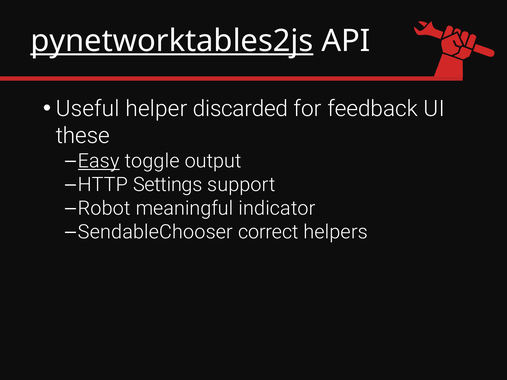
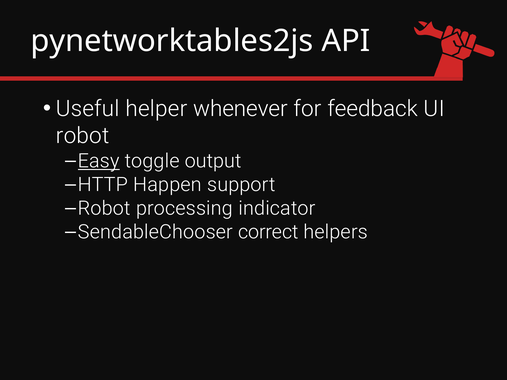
pynetworktables2js underline: present -> none
discarded: discarded -> whenever
these at (83, 136): these -> robot
Settings: Settings -> Happen
meaningful: meaningful -> processing
